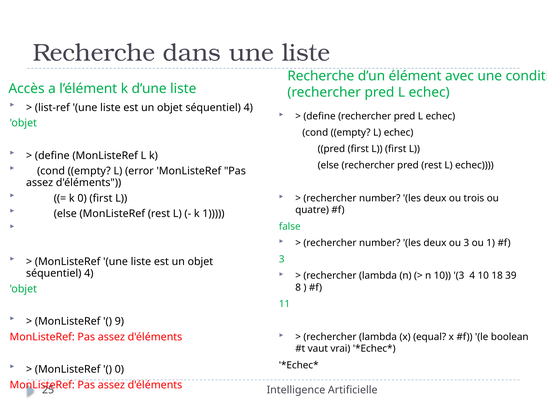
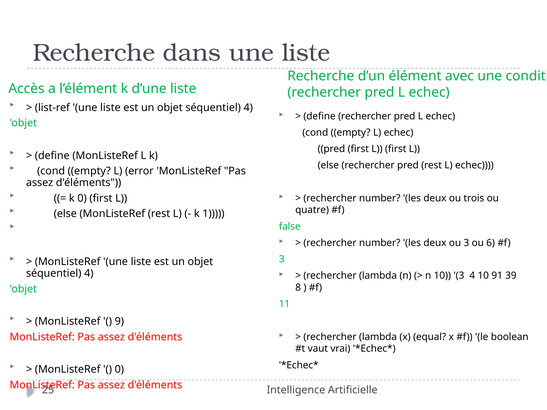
ou 1: 1 -> 6
18: 18 -> 91
